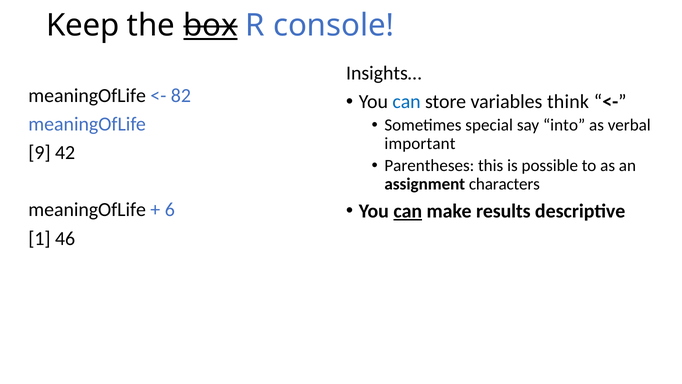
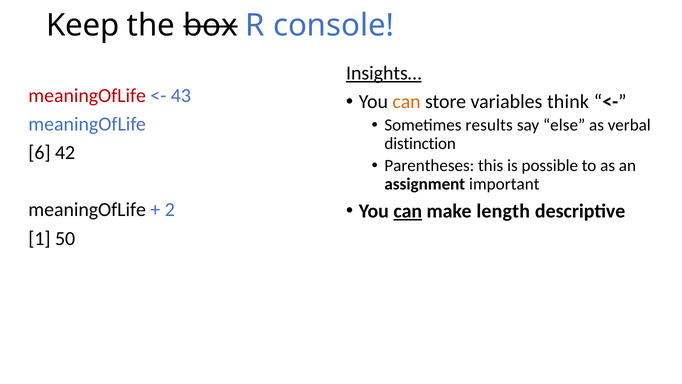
box underline: present -> none
Insights… underline: none -> present
meaningOfLife at (87, 95) colour: black -> red
82: 82 -> 43
can at (407, 102) colour: blue -> orange
special: special -> results
into: into -> else
important: important -> distinction
9: 9 -> 6
characters: characters -> important
results: results -> length
6: 6 -> 2
46: 46 -> 50
